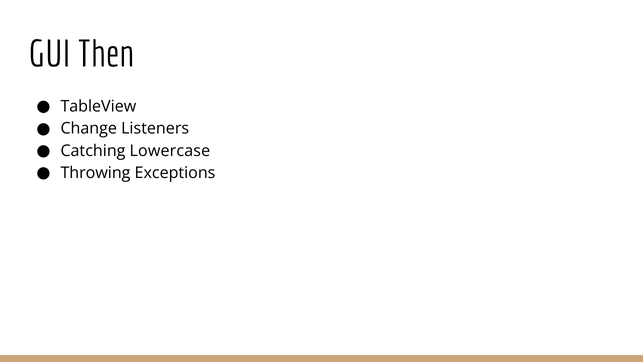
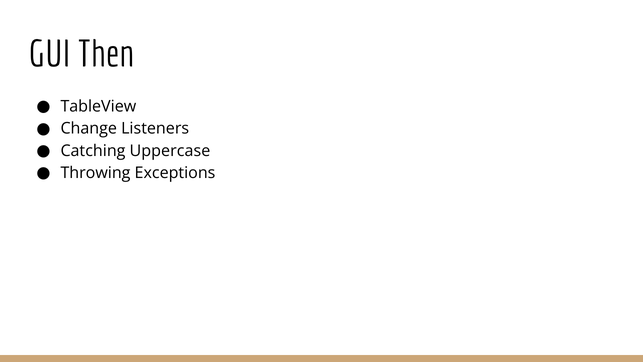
Lowercase: Lowercase -> Uppercase
